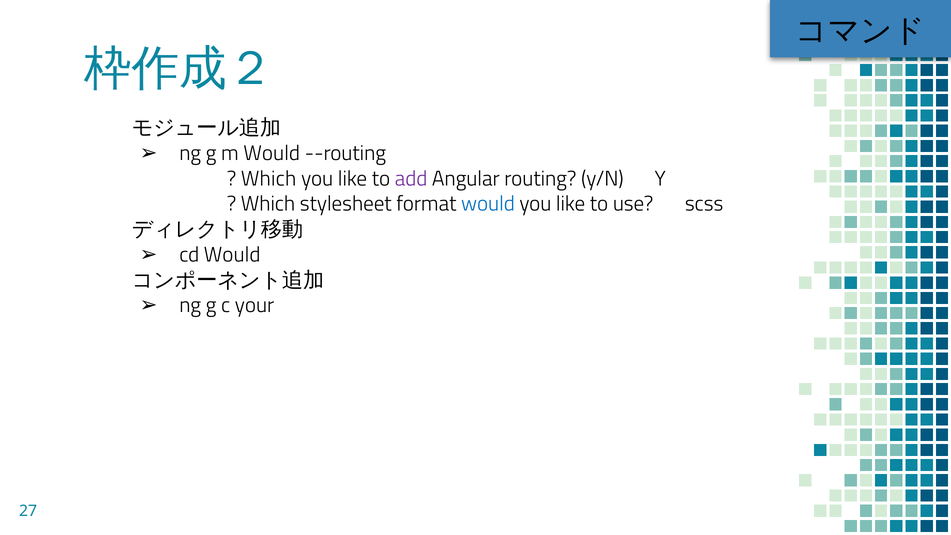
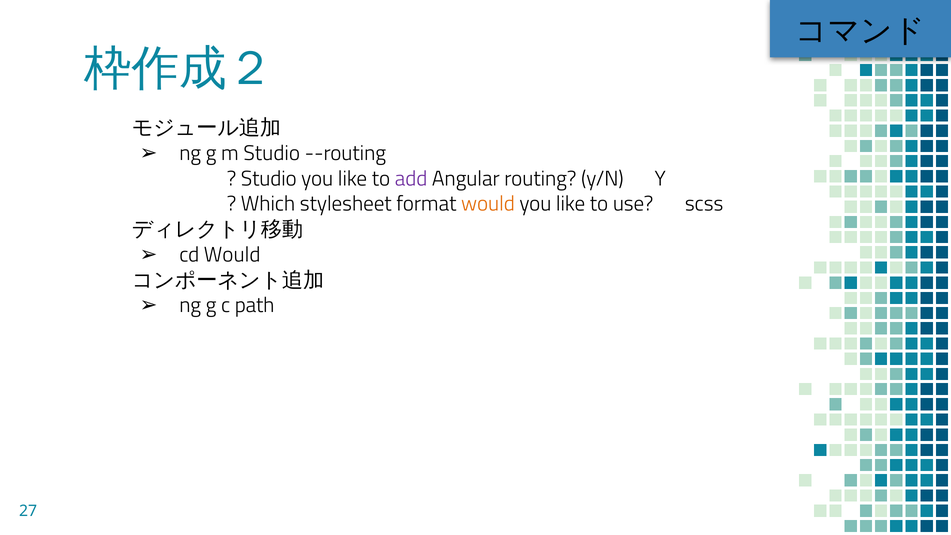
m Would: Would -> Studio
Which at (269, 179): Which -> Studio
would at (488, 204) colour: blue -> orange
your: your -> path
